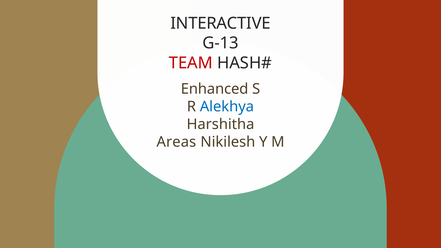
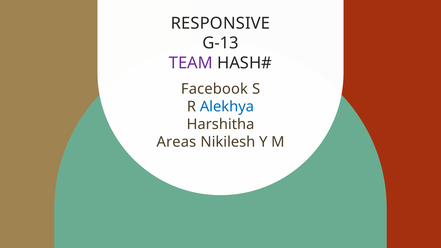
INTERACTIVE: INTERACTIVE -> RESPONSIVE
TEAM colour: red -> purple
Enhanced: Enhanced -> Facebook
